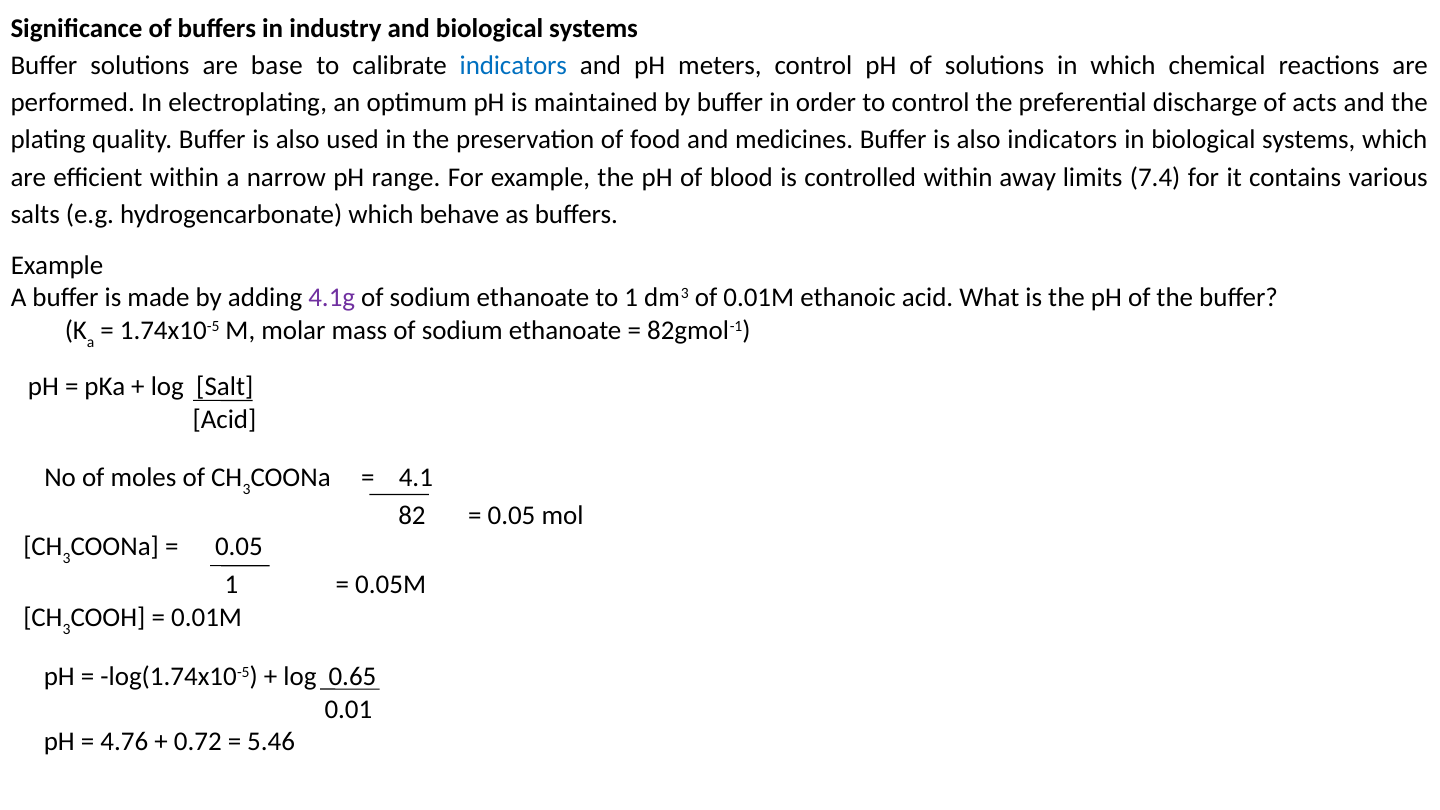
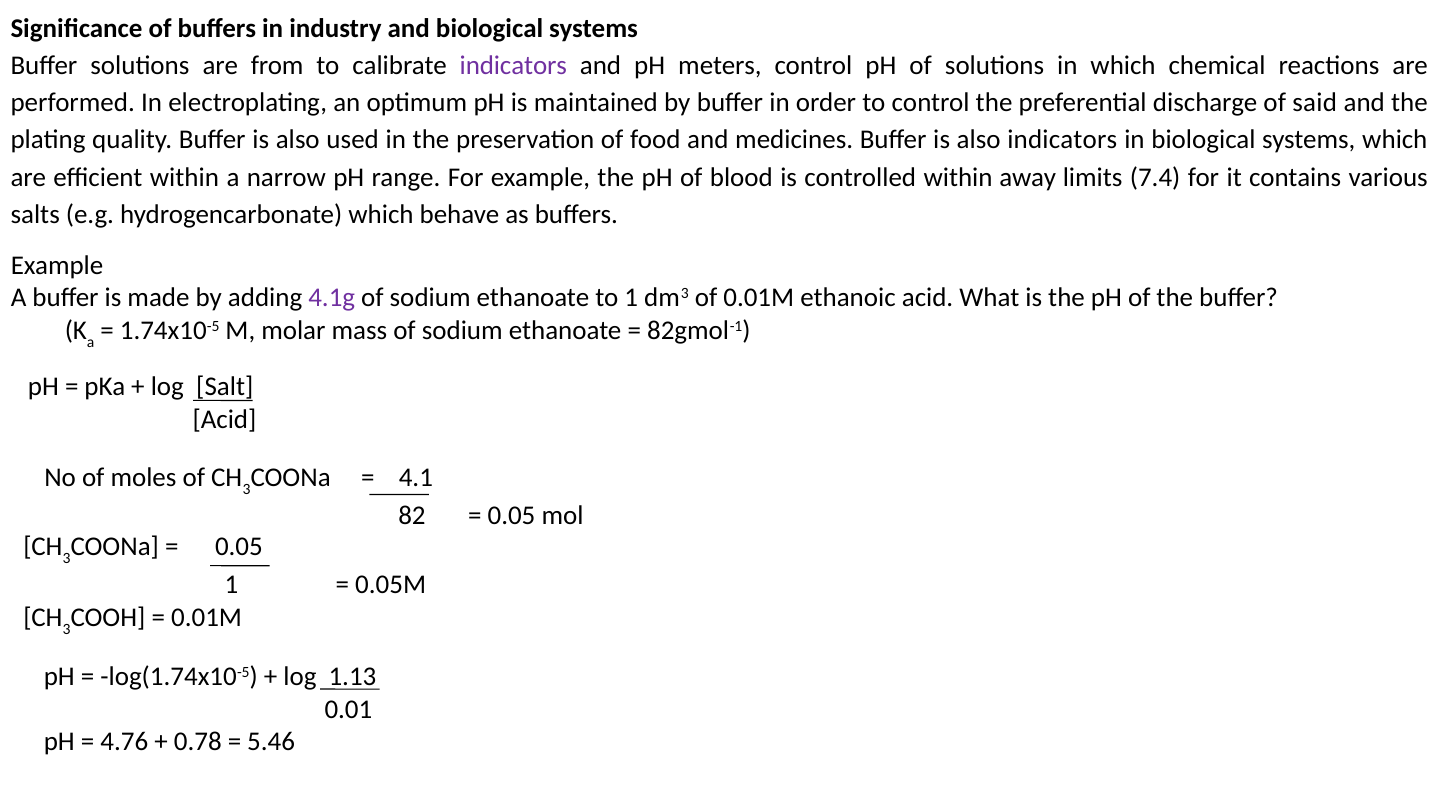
base: base -> from
indicators at (513, 65) colour: blue -> purple
acts: acts -> said
0.65: 0.65 -> 1.13
0.72: 0.72 -> 0.78
